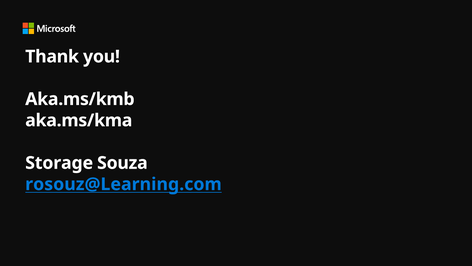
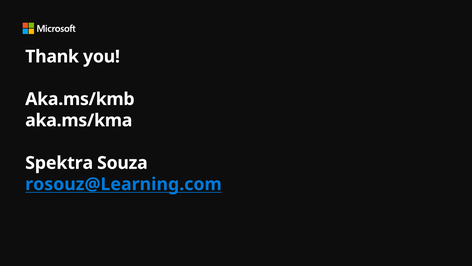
Storage: Storage -> Spektra
